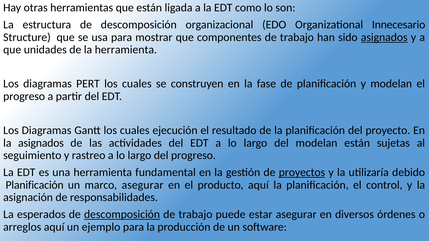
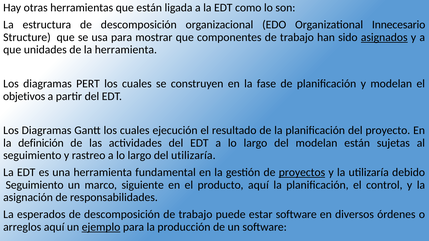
progreso at (24, 96): progreso -> objetivos
la asignados: asignados -> definición
del progreso: progreso -> utilizaría
Planificación at (35, 185): Planificación -> Seguimiento
marco asegurar: asegurar -> siguiente
descomposición at (122, 215) underline: present -> none
estar asegurar: asegurar -> software
ejemplo underline: none -> present
